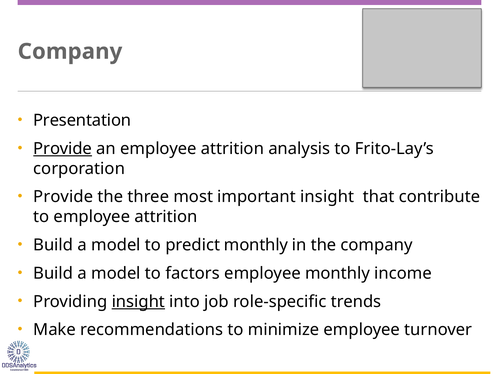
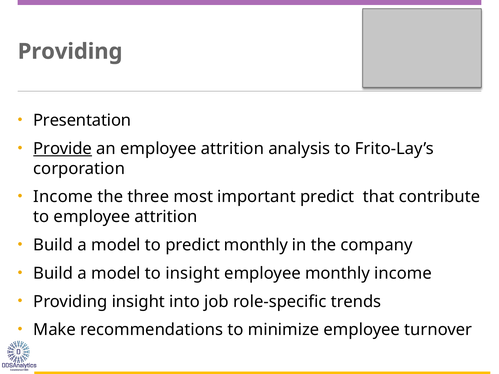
Company at (70, 52): Company -> Providing
Provide at (63, 197): Provide -> Income
important insight: insight -> predict
to factors: factors -> insight
insight at (138, 302) underline: present -> none
